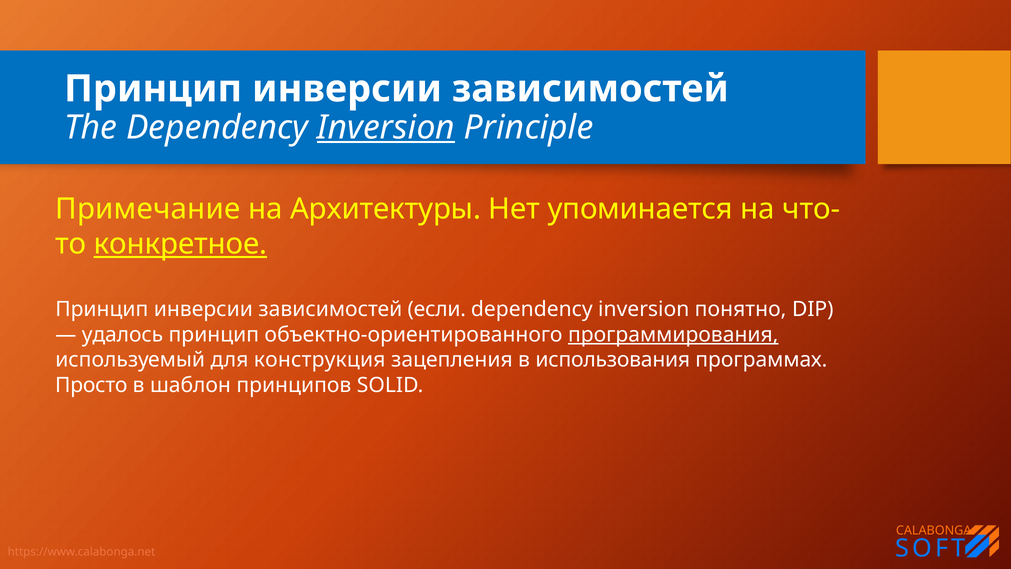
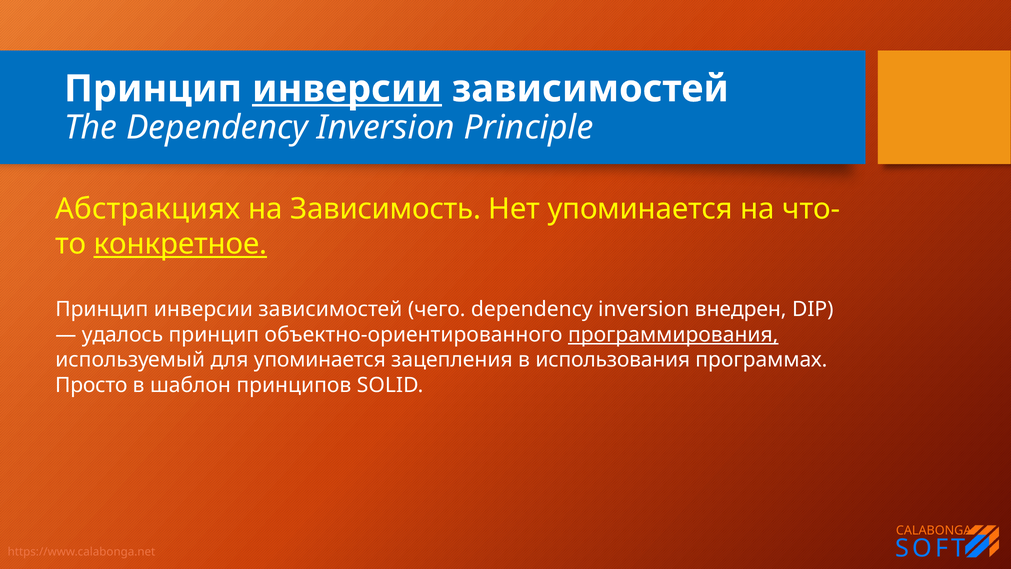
инверсии at (347, 89) underline: none -> present
Inversion at (386, 128) underline: present -> none
Примечание: Примечание -> Абстракциях
Архитектуры: Архитектуры -> Зависимость
если: если -> чего
понятно: понятно -> внедрен
для конструкция: конструкция -> упоминается
